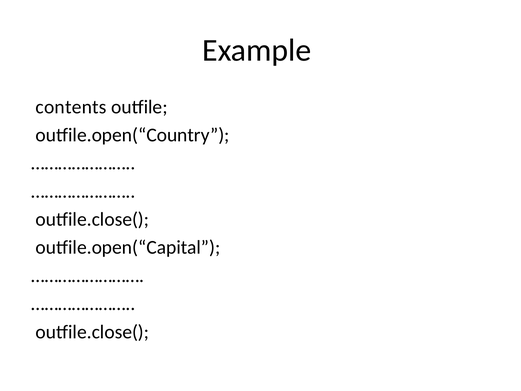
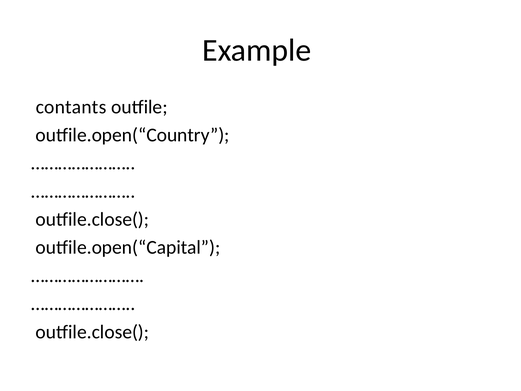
contents: contents -> contants
